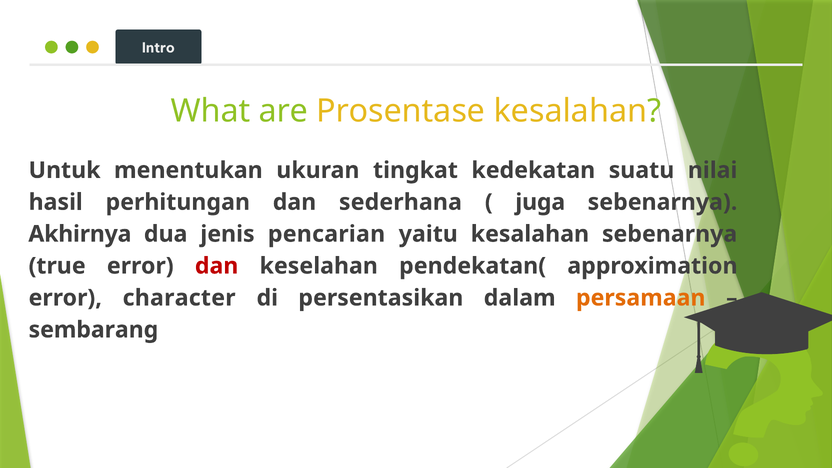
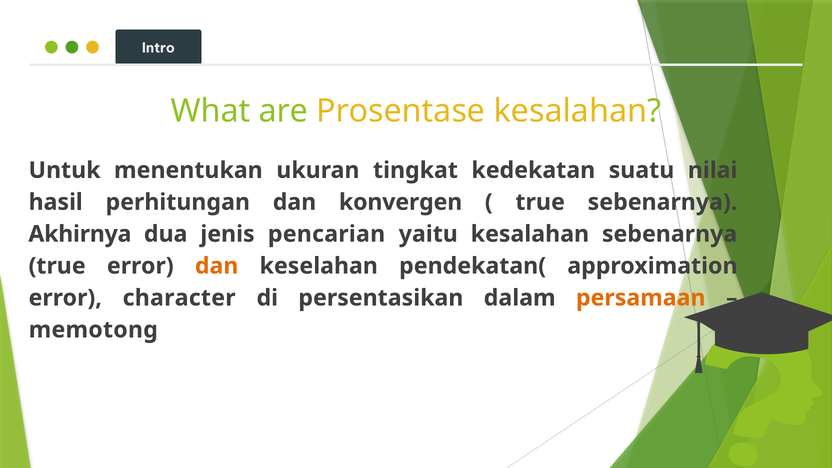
sederhana: sederhana -> konvergen
juga at (540, 202): juga -> true
dan at (217, 266) colour: red -> orange
sembarang: sembarang -> memotong
